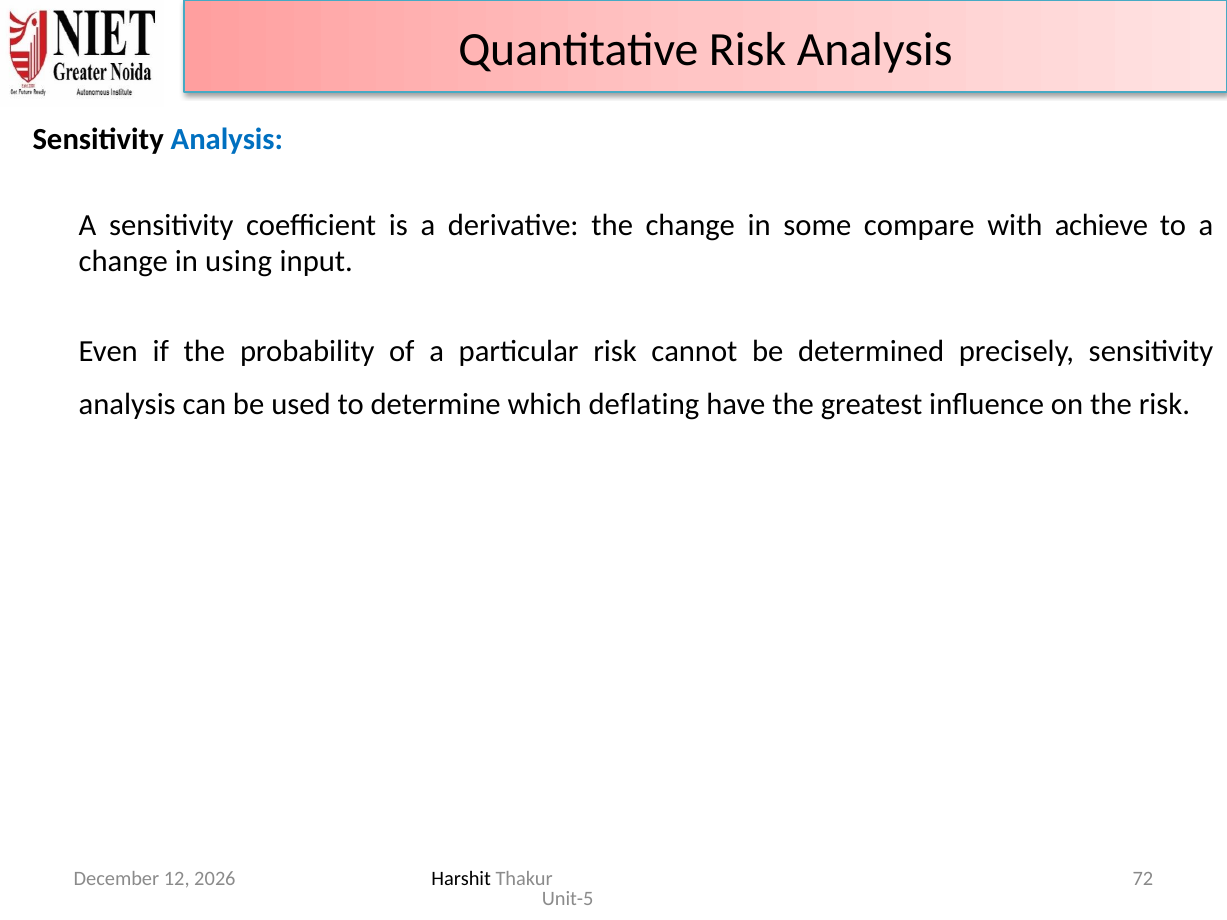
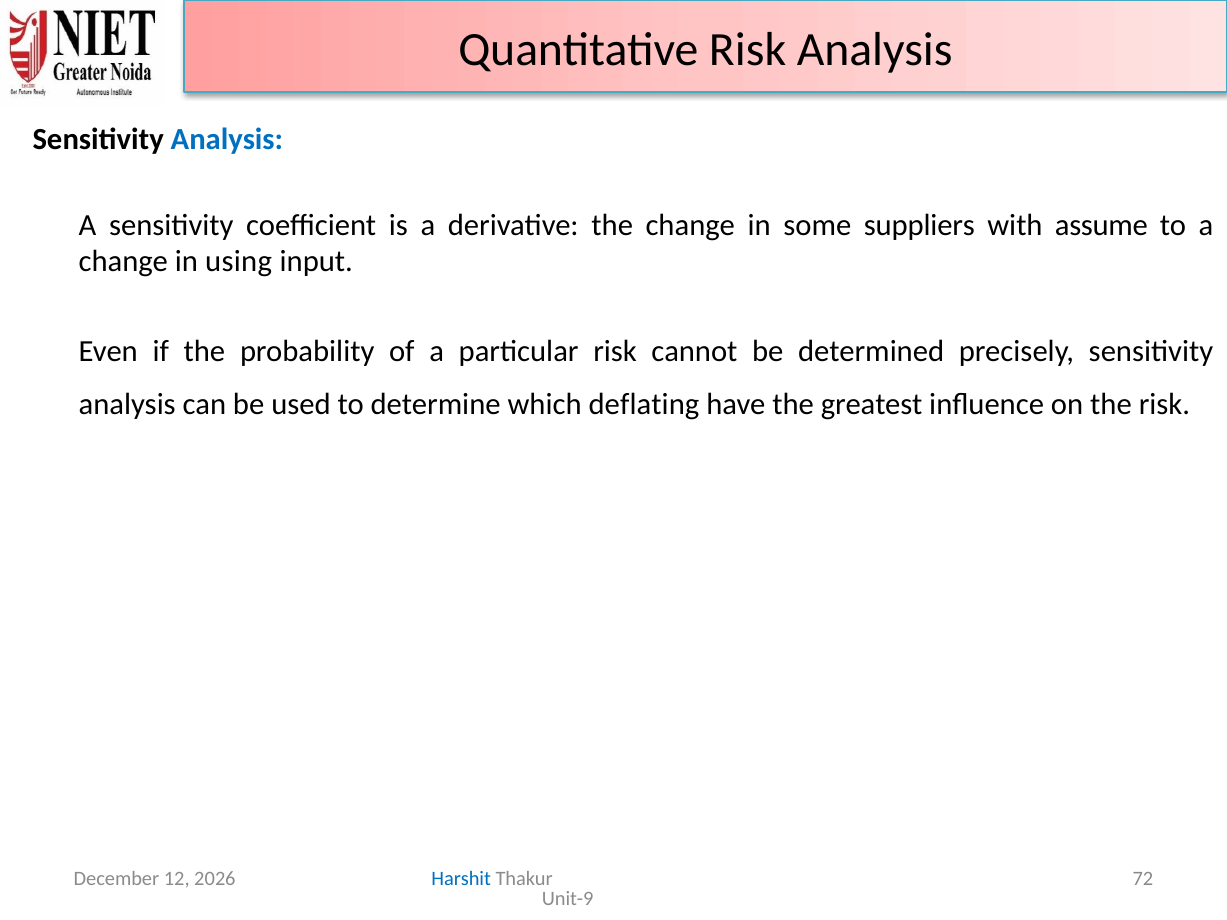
compare: compare -> suppliers
achieve: achieve -> assume
Harshit colour: black -> blue
Unit-5: Unit-5 -> Unit-9
